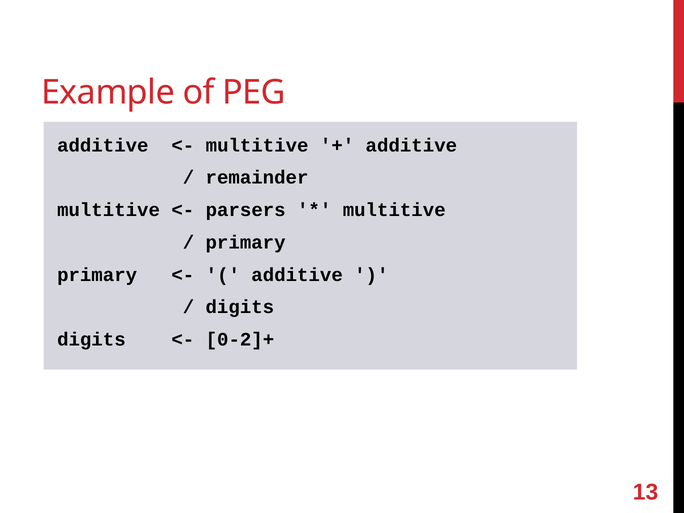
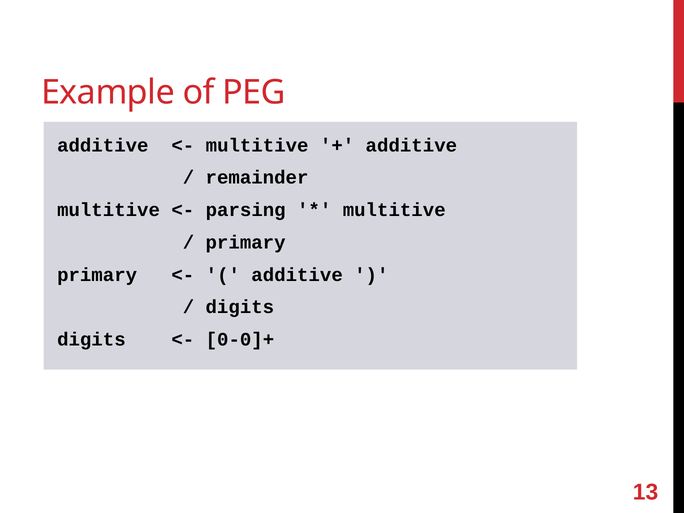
parsers: parsers -> parsing
0-2]+: 0-2]+ -> 0-0]+
